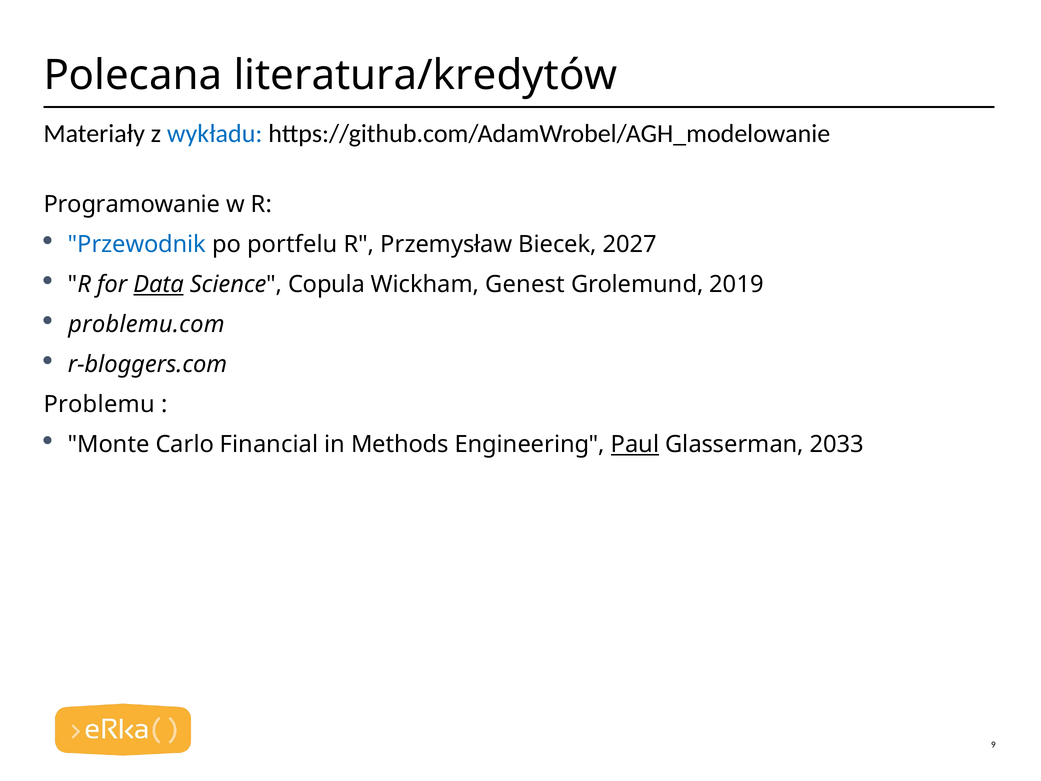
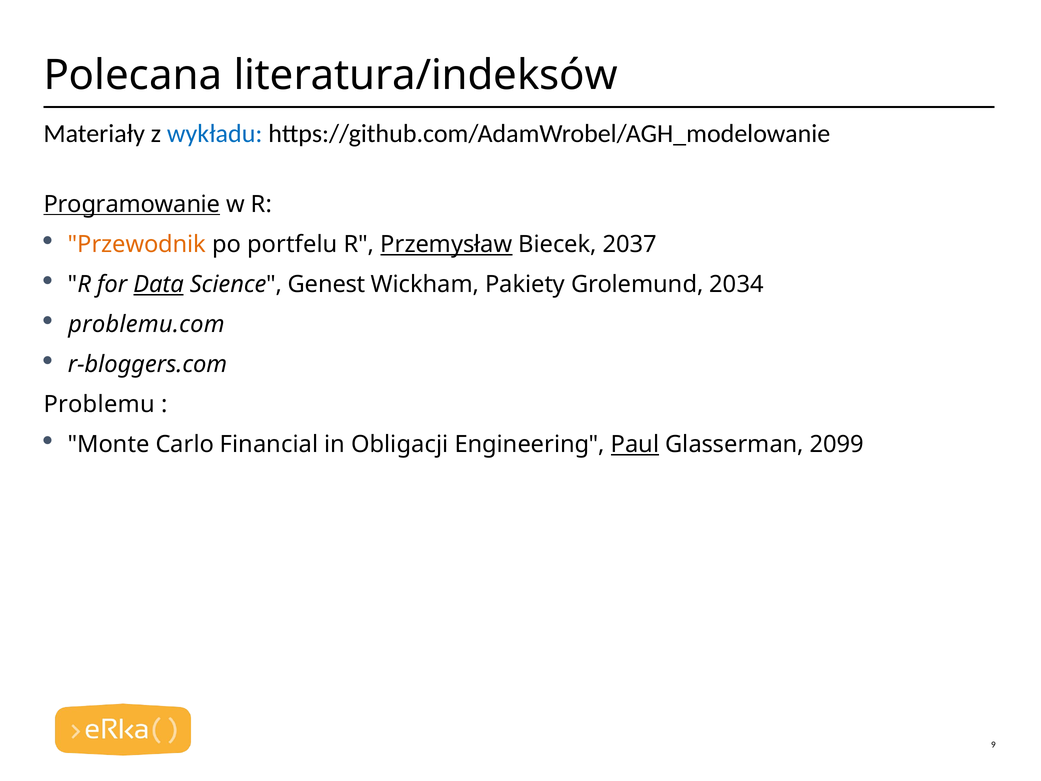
literatura/kredytów: literatura/kredytów -> literatura/indeksów
Programowanie underline: none -> present
Przewodnik colour: blue -> orange
Przemysław underline: none -> present
2027: 2027 -> 2037
Copula: Copula -> Genest
Genest: Genest -> Pakiety
2019: 2019 -> 2034
Methods: Methods -> Obligacji
2033: 2033 -> 2099
